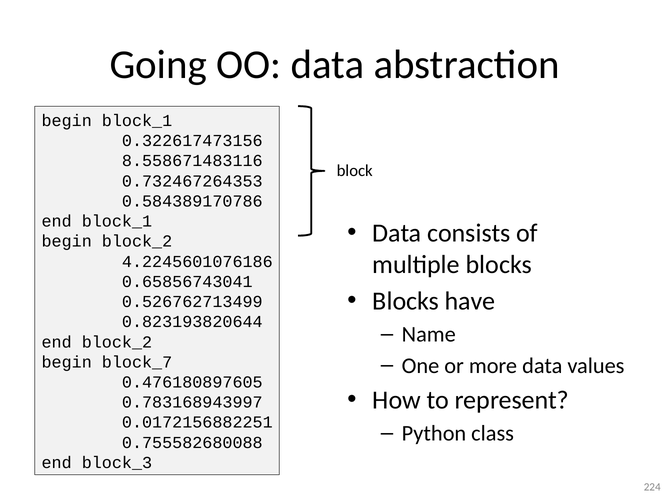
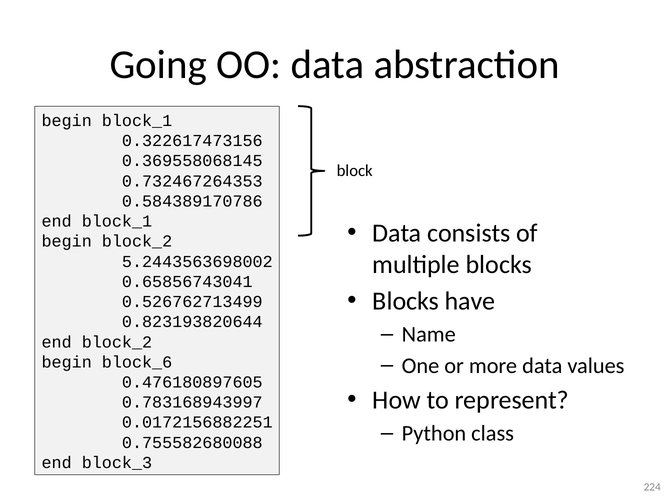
8.558671483116: 8.558671483116 -> 0.369558068145
4.2245601076186: 4.2245601076186 -> 5.2443563698002
block_7: block_7 -> block_6
